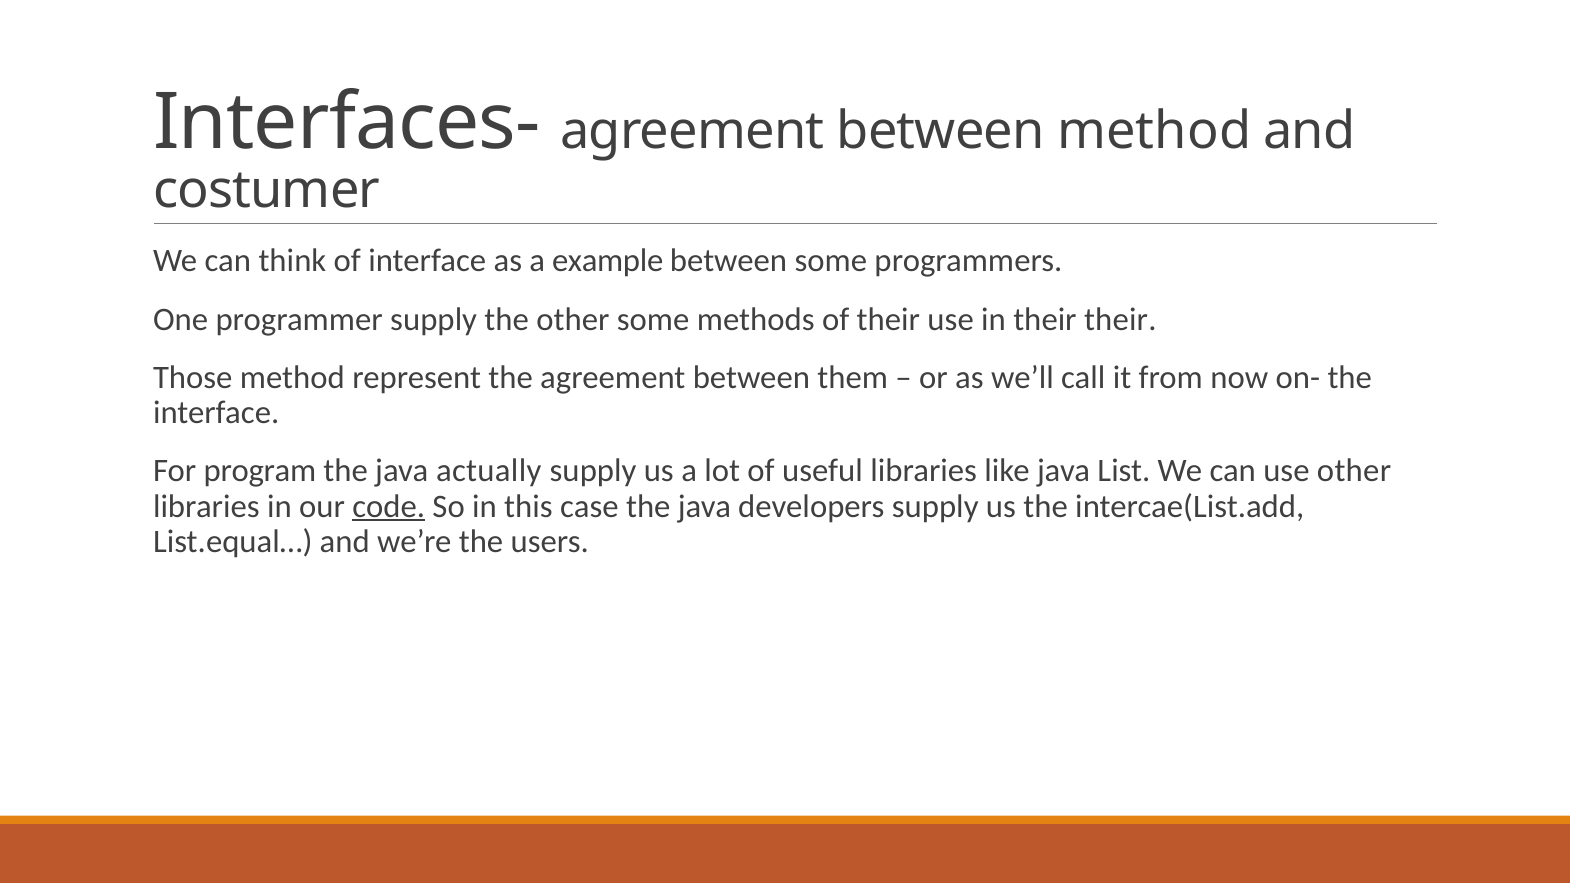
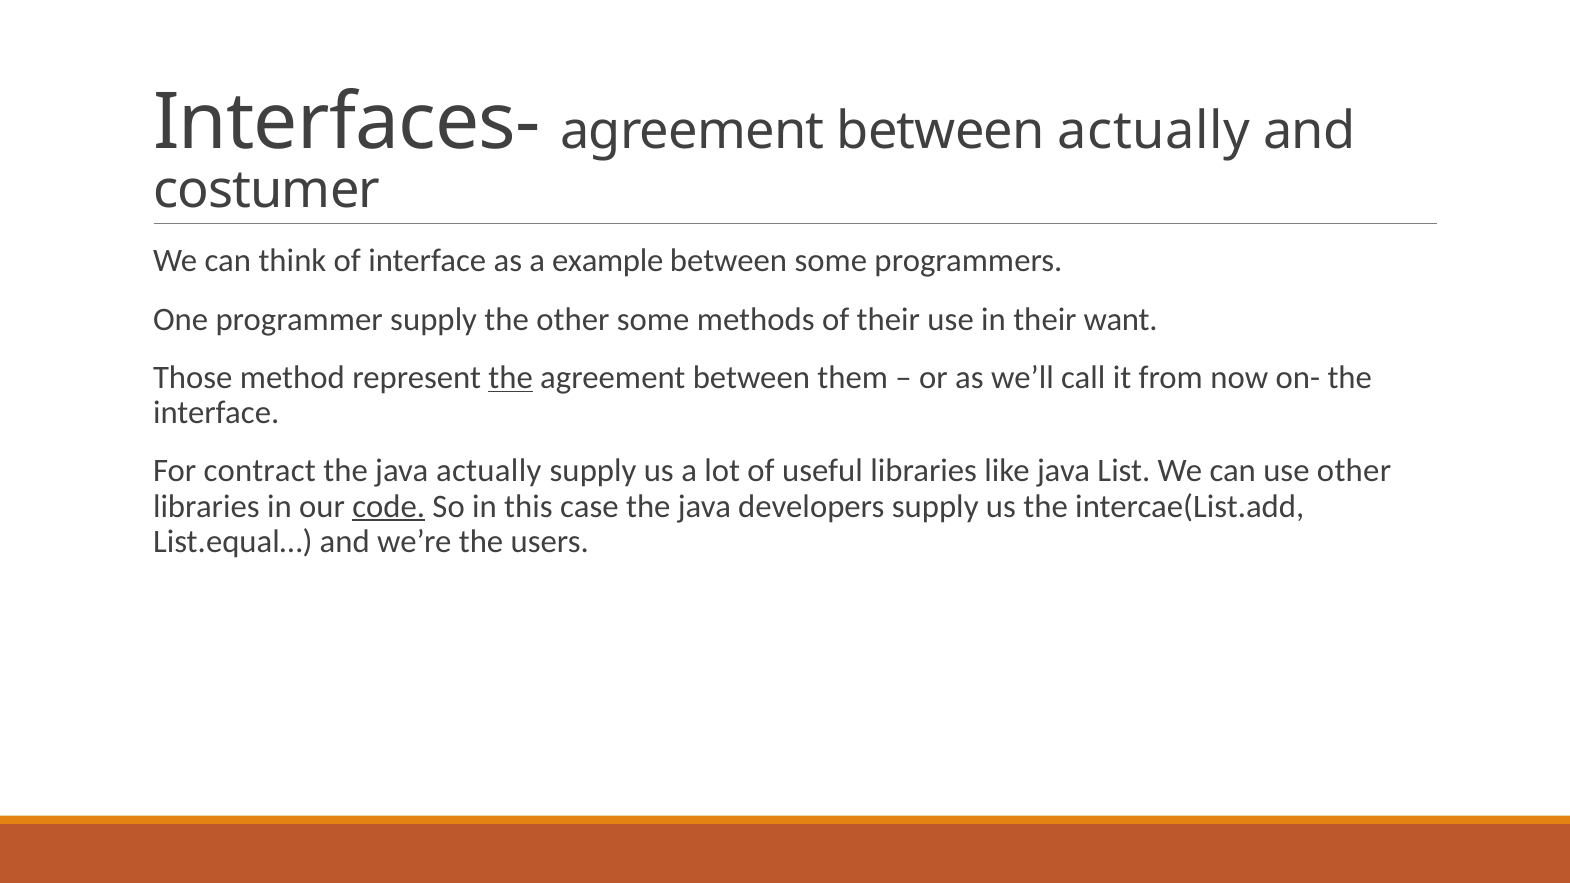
between method: method -> actually
their their: their -> want
the at (511, 377) underline: none -> present
program: program -> contract
